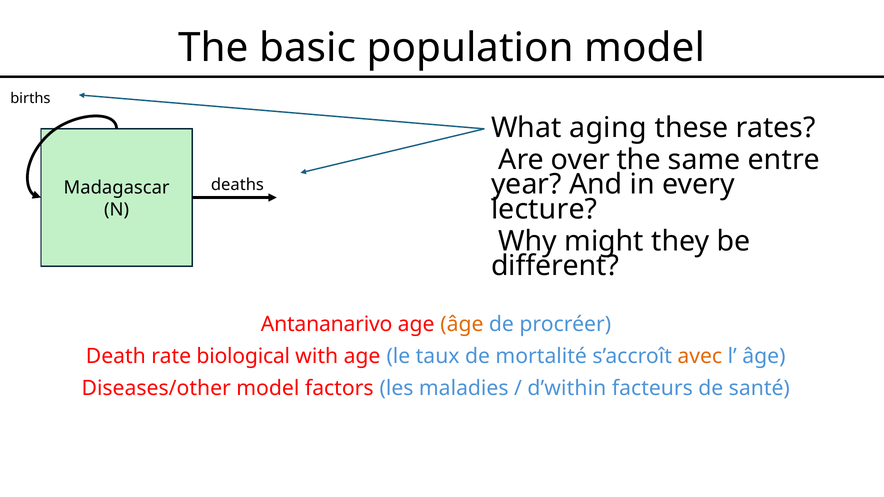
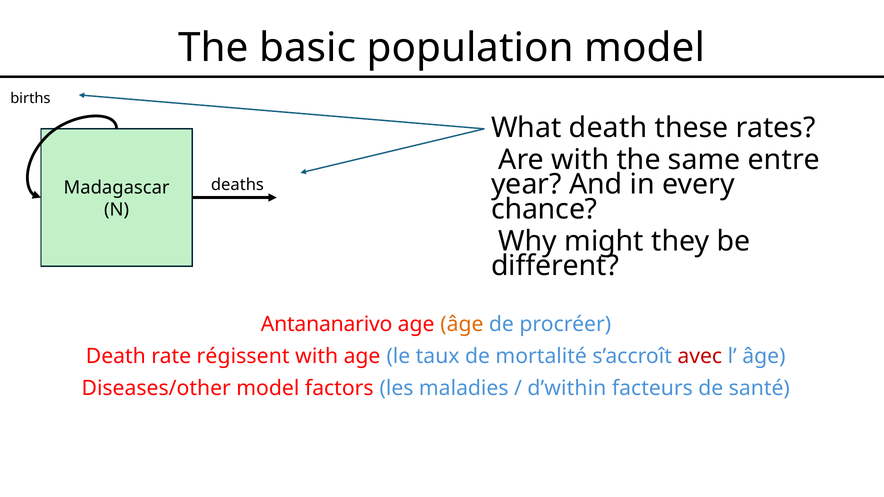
What aging: aging -> death
Are over: over -> with
lecture: lecture -> chance
biological: biological -> régissent
avec colour: orange -> red
